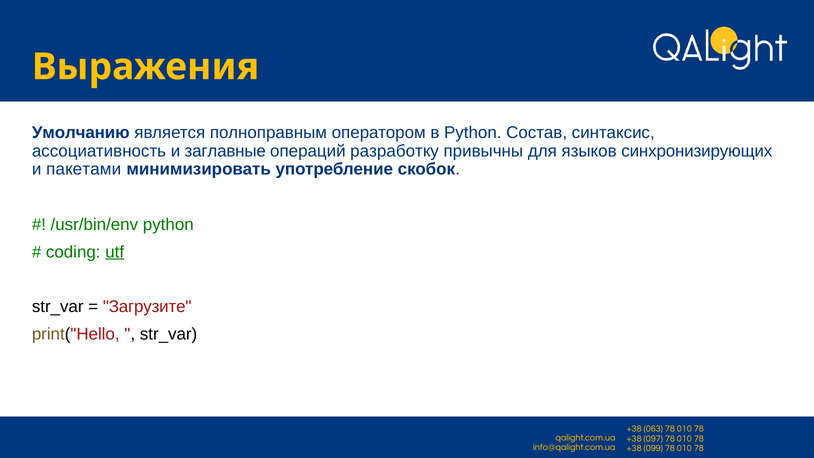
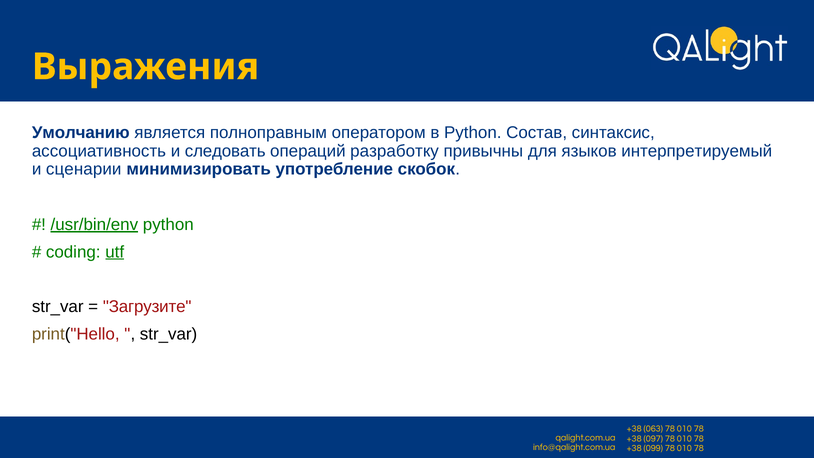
заглавные: заглавные -> следовать
синхронизирующих: синхронизирующих -> интерпретируемый
пакетами: пакетами -> сценарии
/usr/bin/env underline: none -> present
